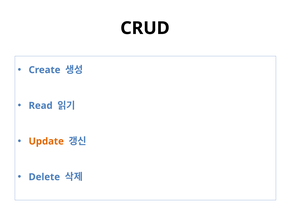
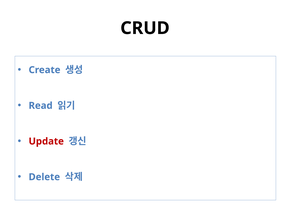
Update colour: orange -> red
